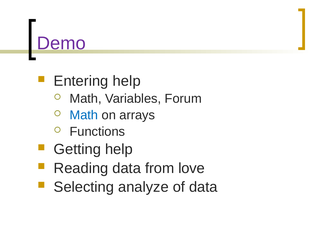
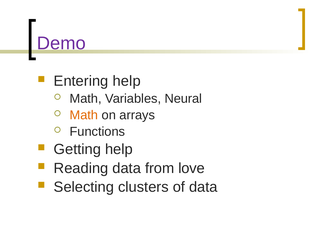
Forum: Forum -> Neural
Math at (84, 115) colour: blue -> orange
analyze: analyze -> clusters
